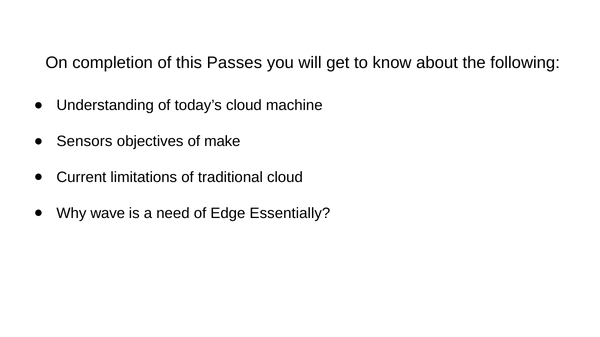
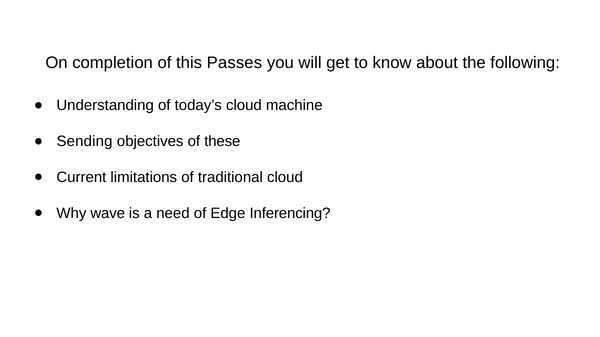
Sensors: Sensors -> Sending
make: make -> these
Essentially: Essentially -> Inferencing
